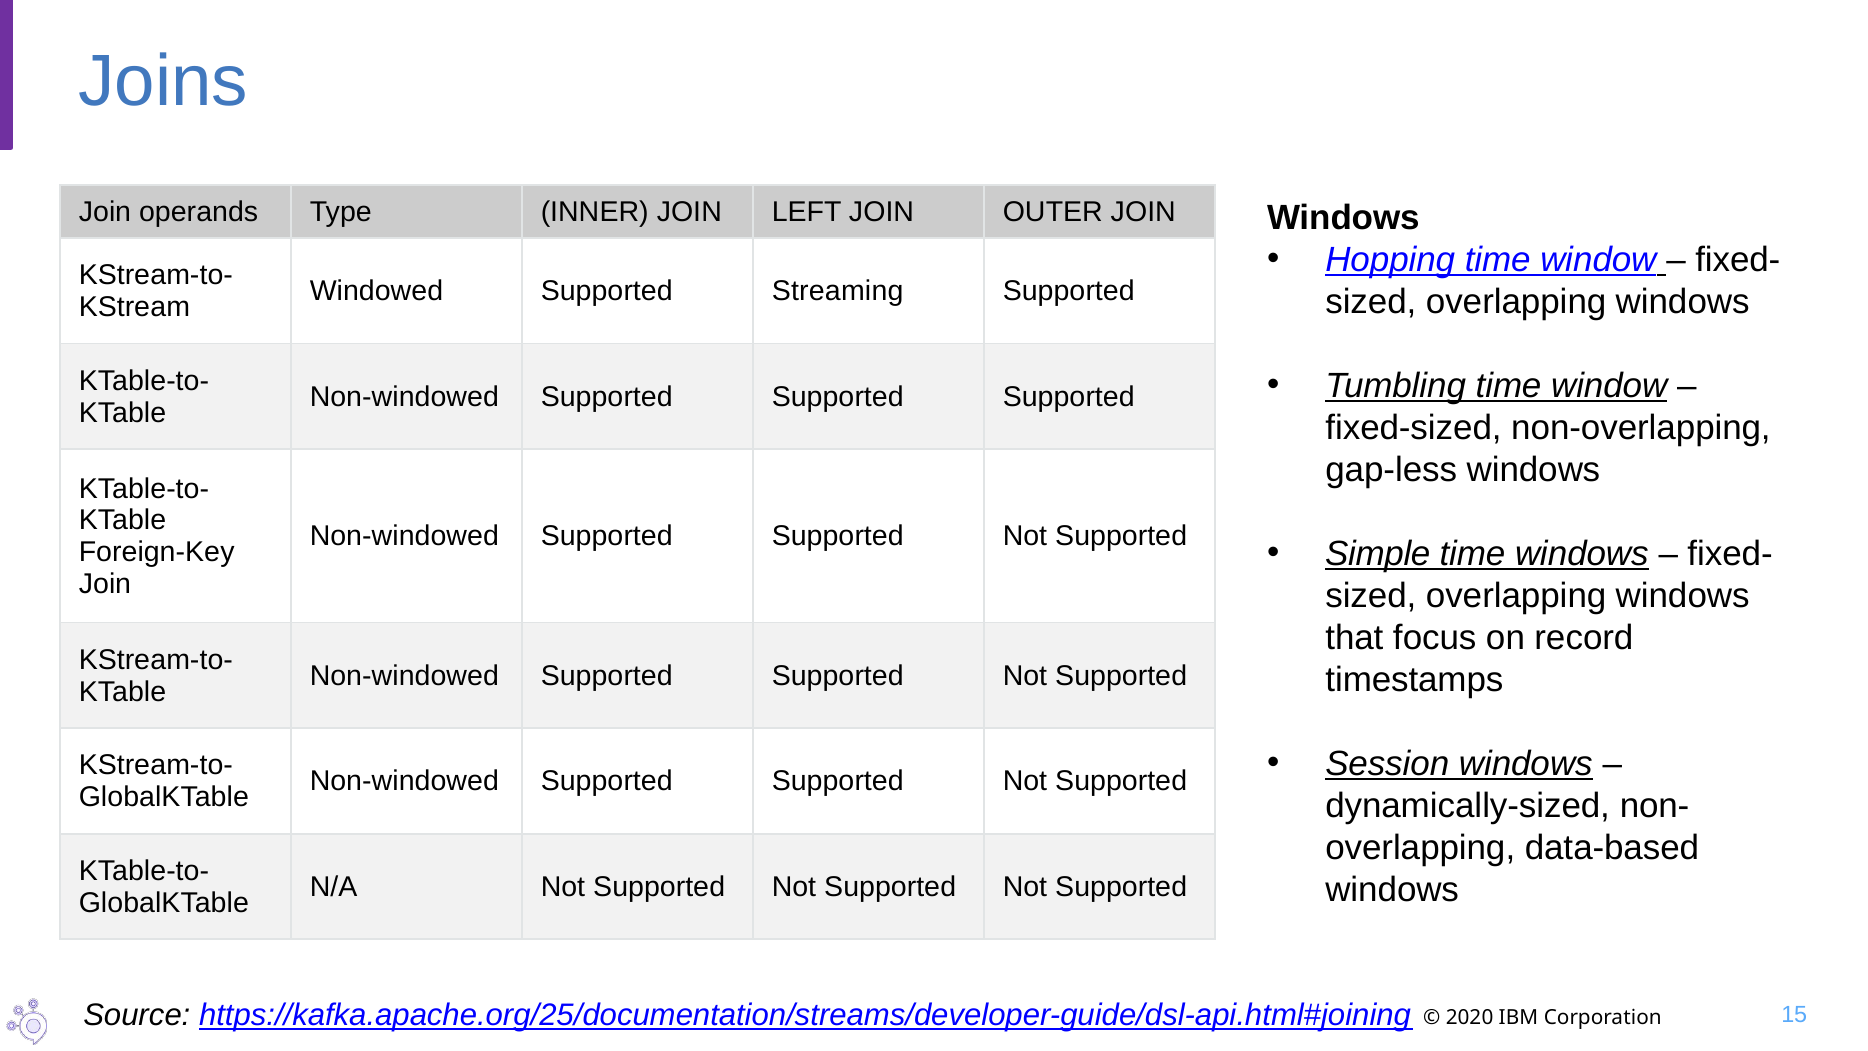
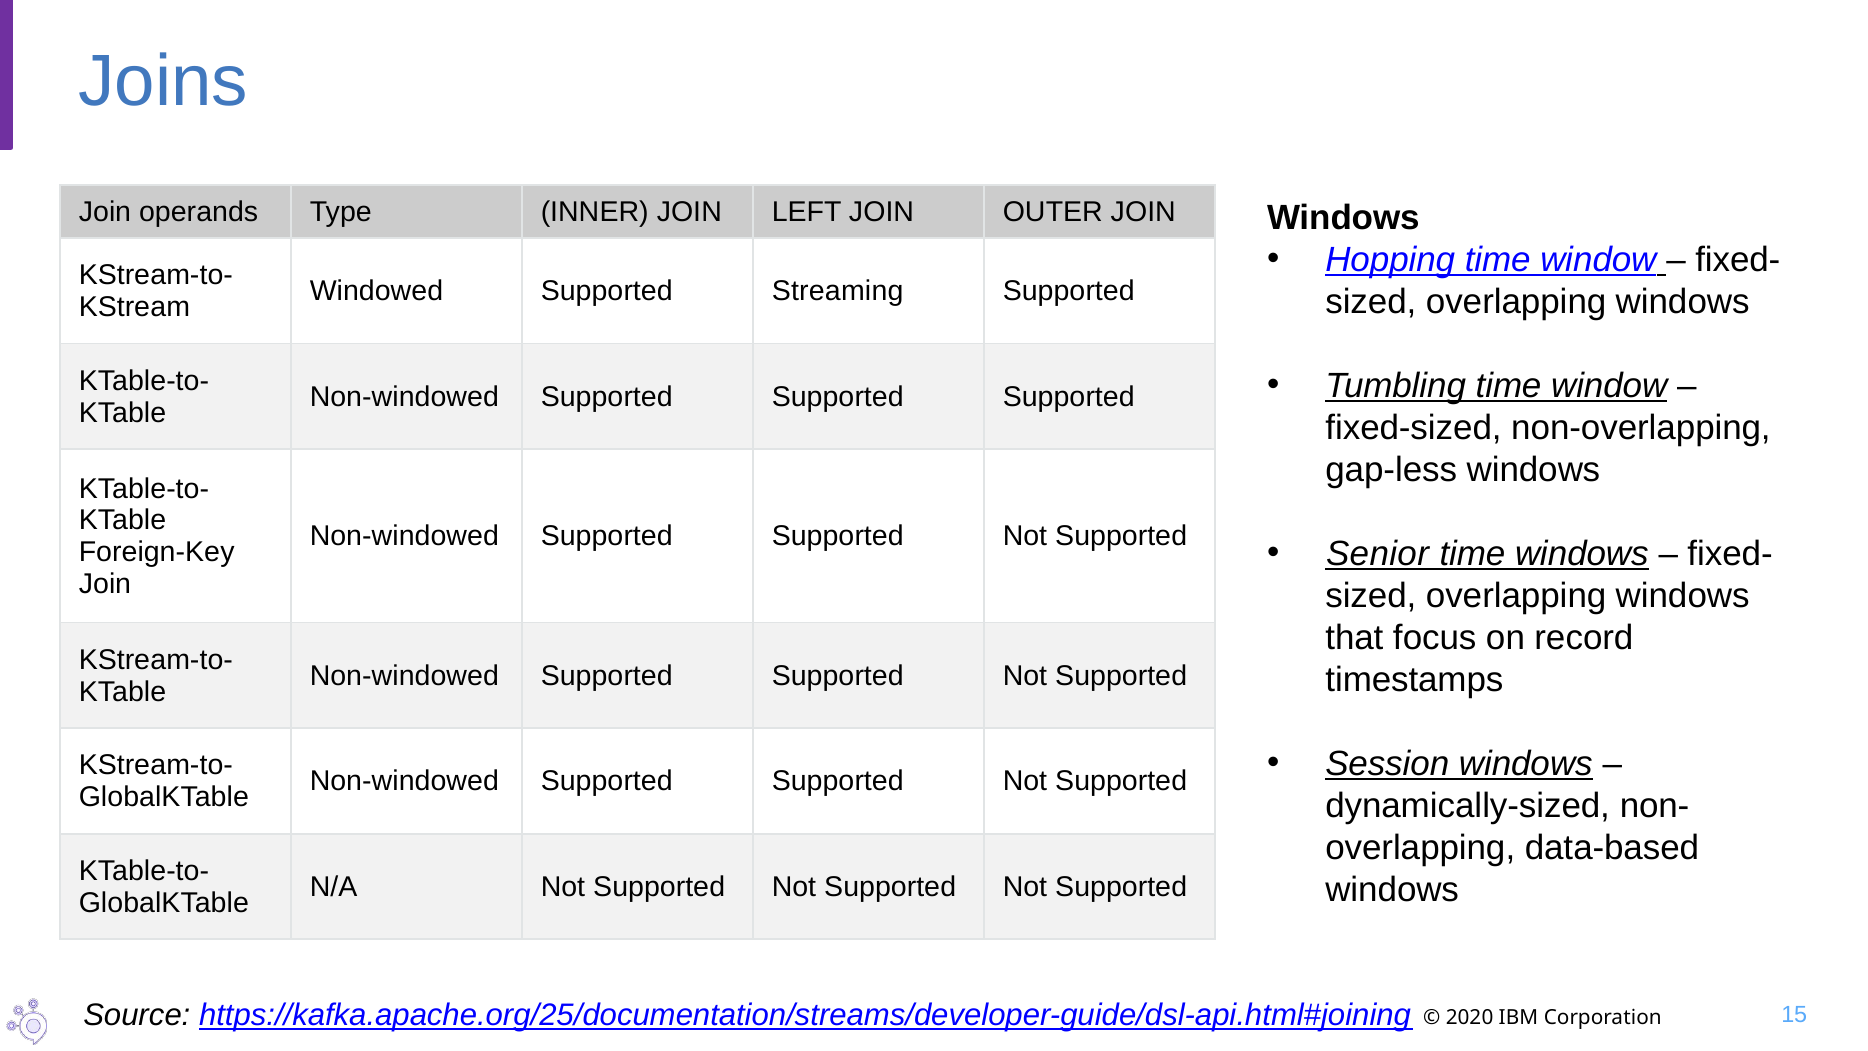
Simple: Simple -> Senior
